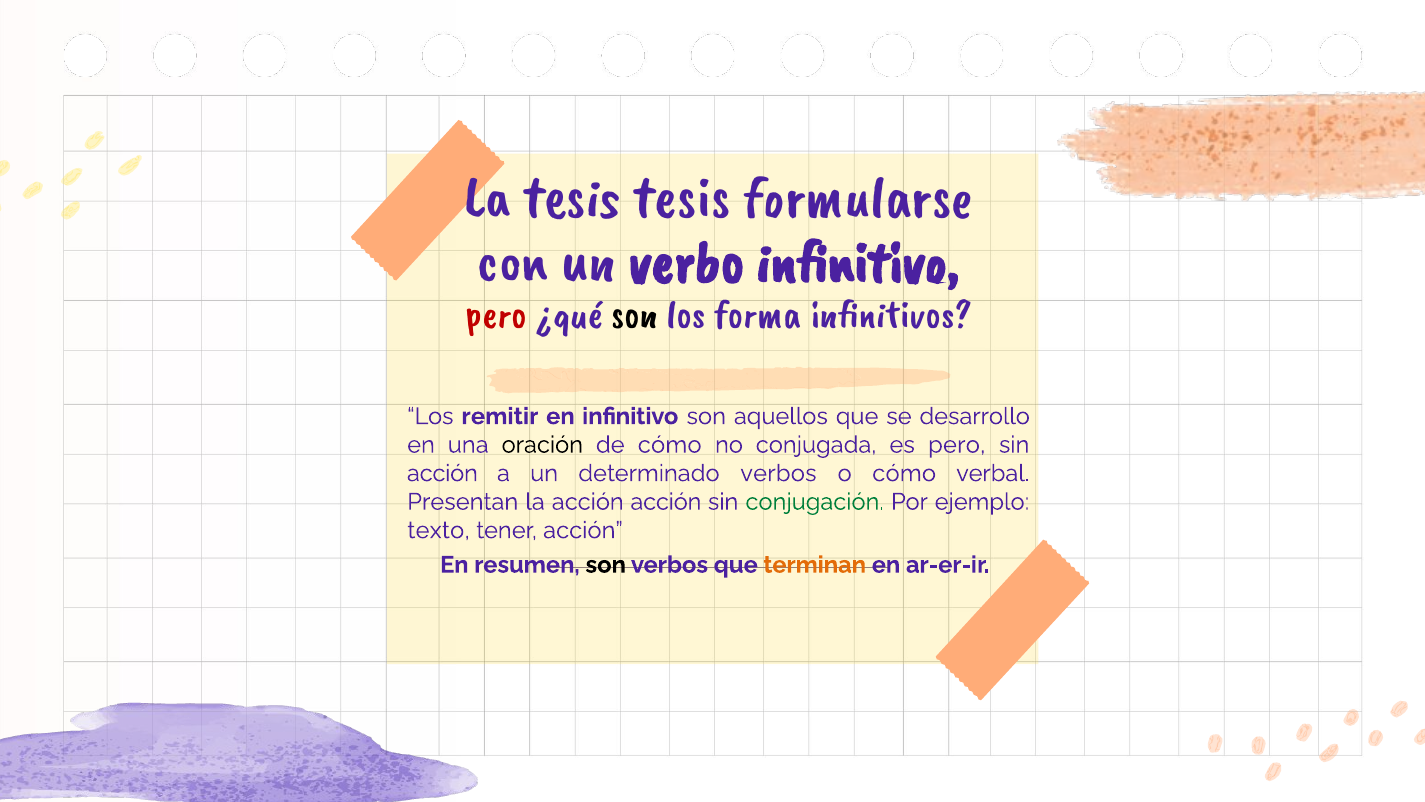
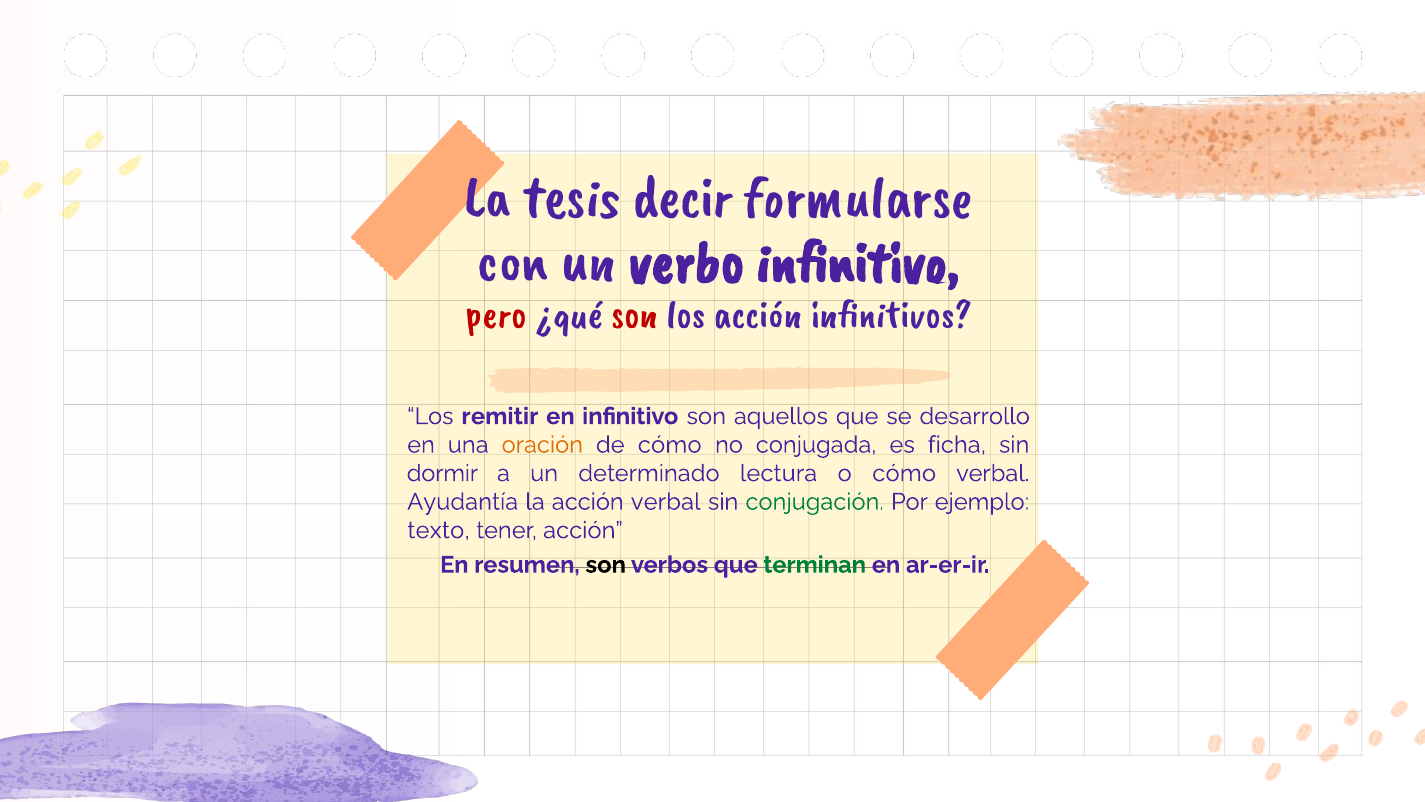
tesis tesis: tesis -> decir
son at (635, 315) colour: black -> red
los forma: forma -> acción
oración colour: black -> orange
es pero: pero -> ficha
acción at (442, 473): acción -> dormir
determinado verbos: verbos -> lectura
Presentan: Presentan -> Ayudantía
acción acción: acción -> verbal
terminan colour: orange -> green
